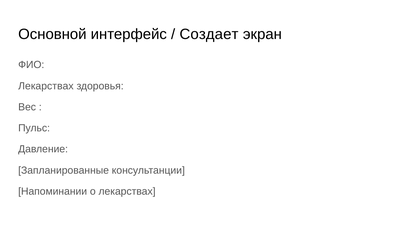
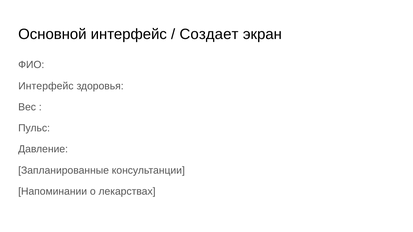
Лекарствах at (46, 86): Лекарствах -> Интерфейс
